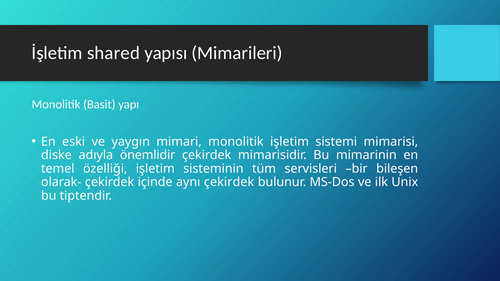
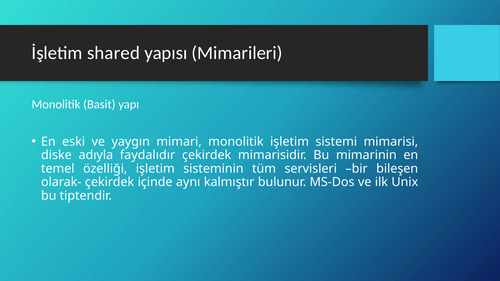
önemlidir: önemlidir -> faydalıdır
aynı çekirdek: çekirdek -> kalmıştır
